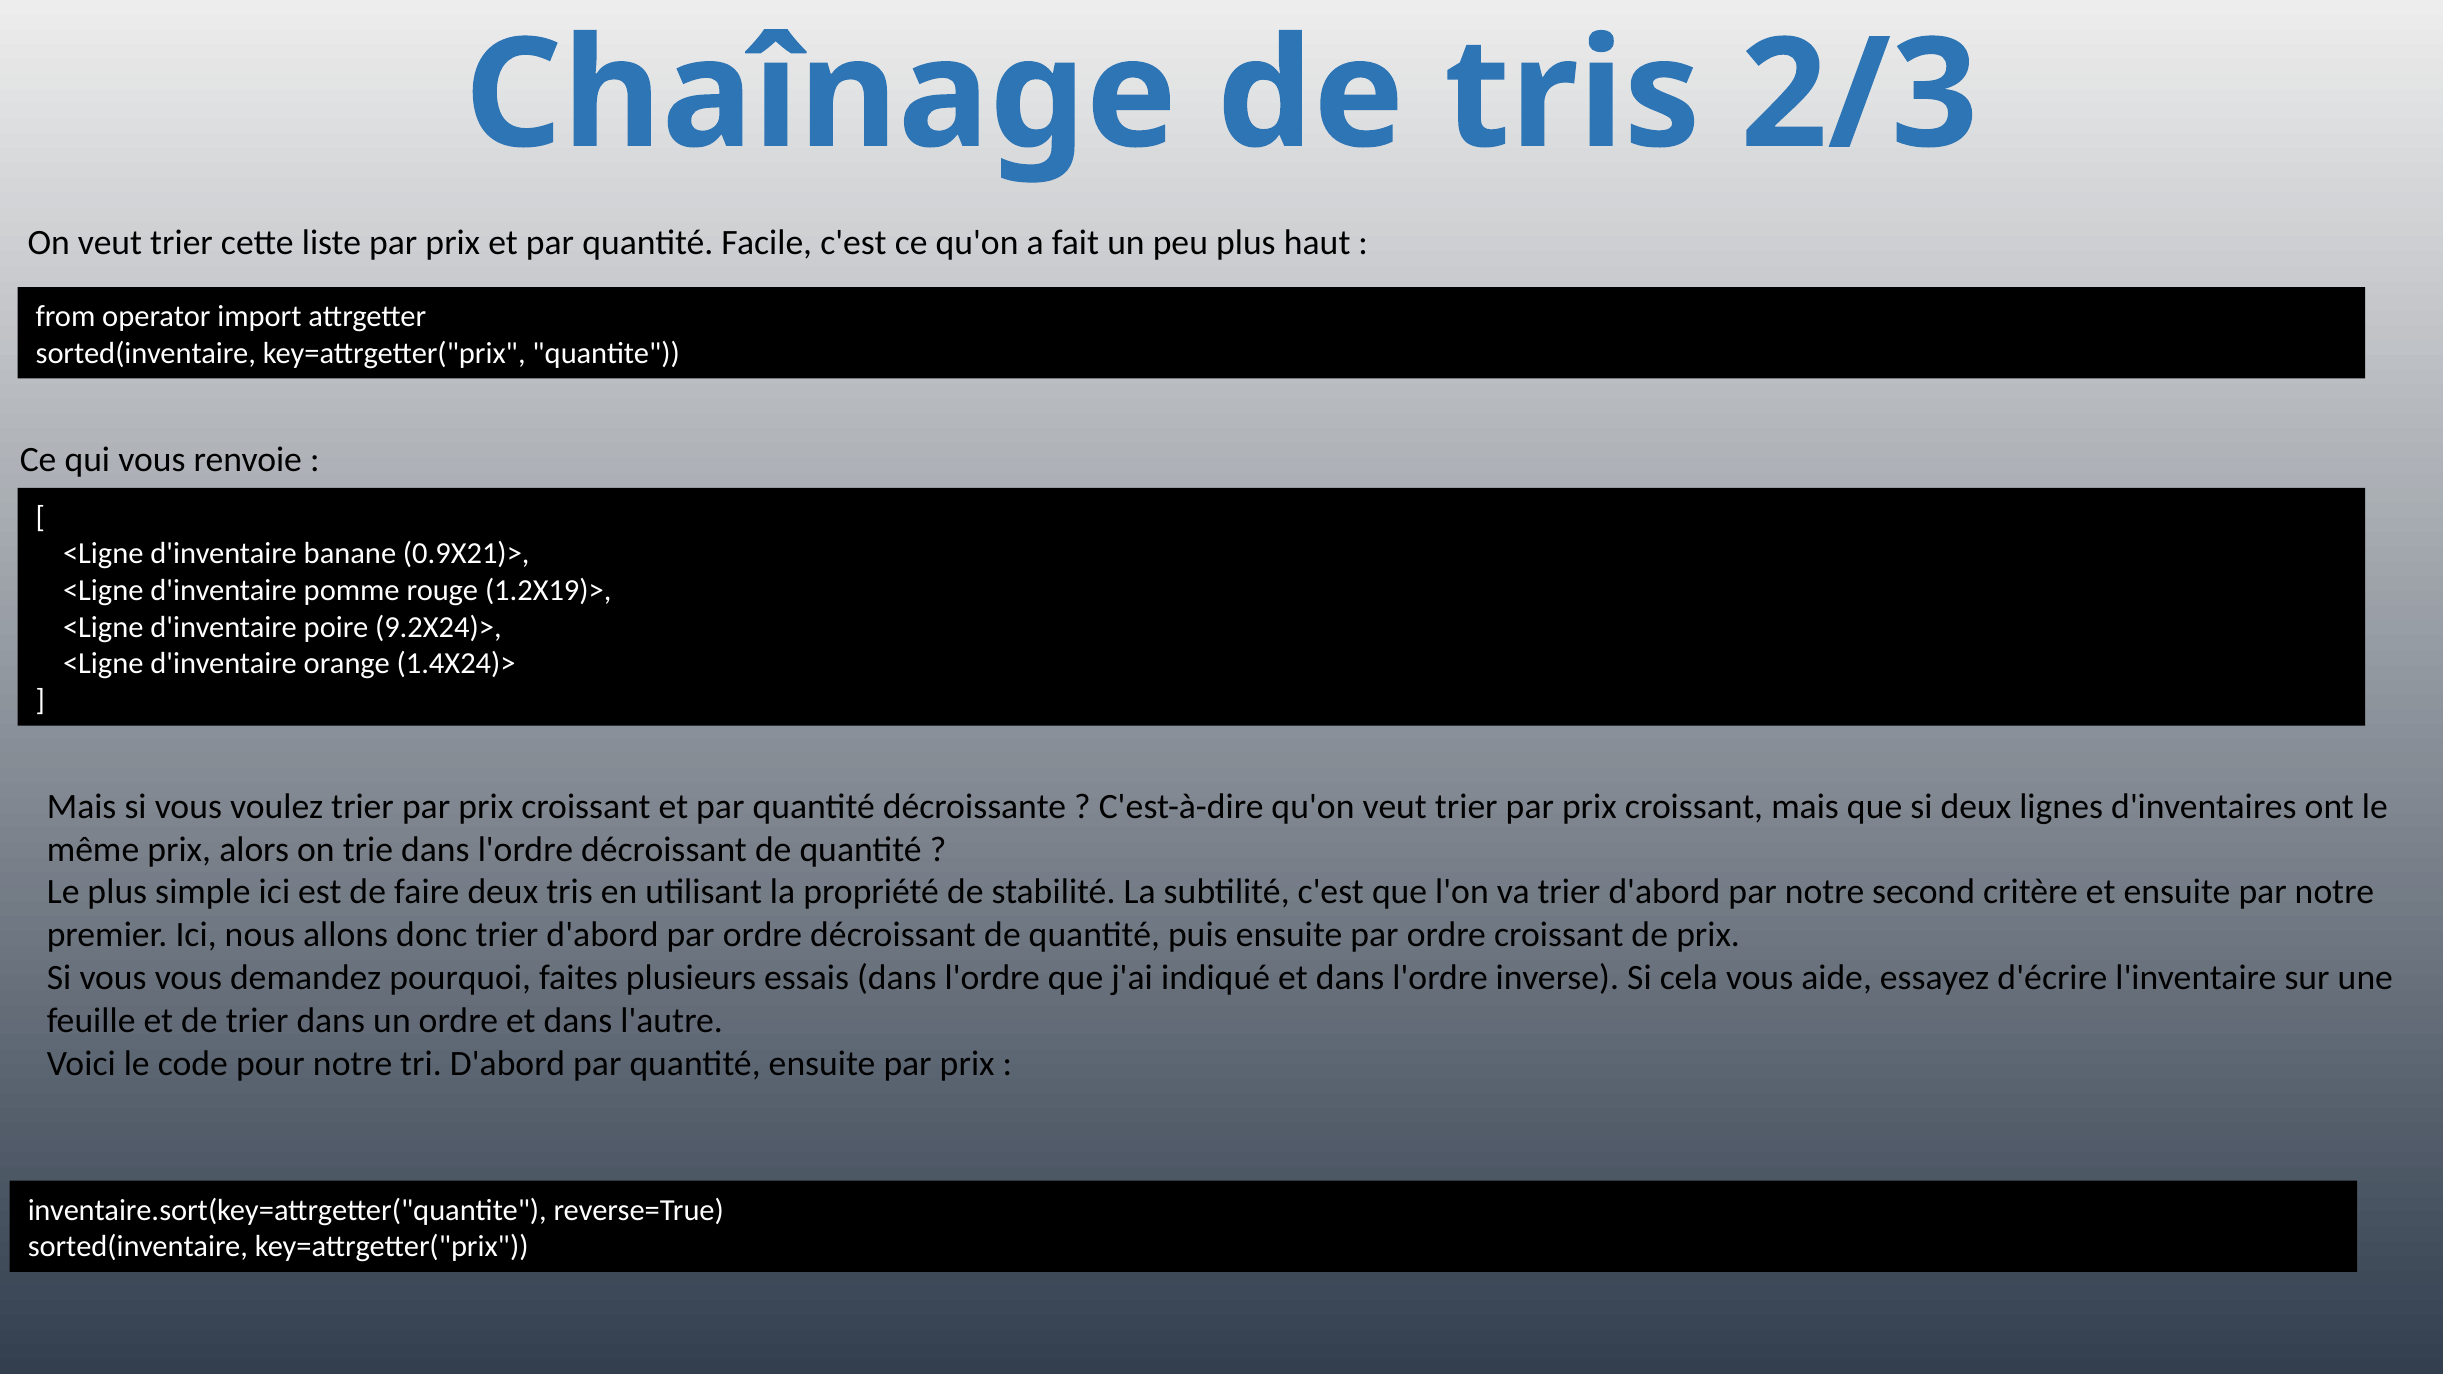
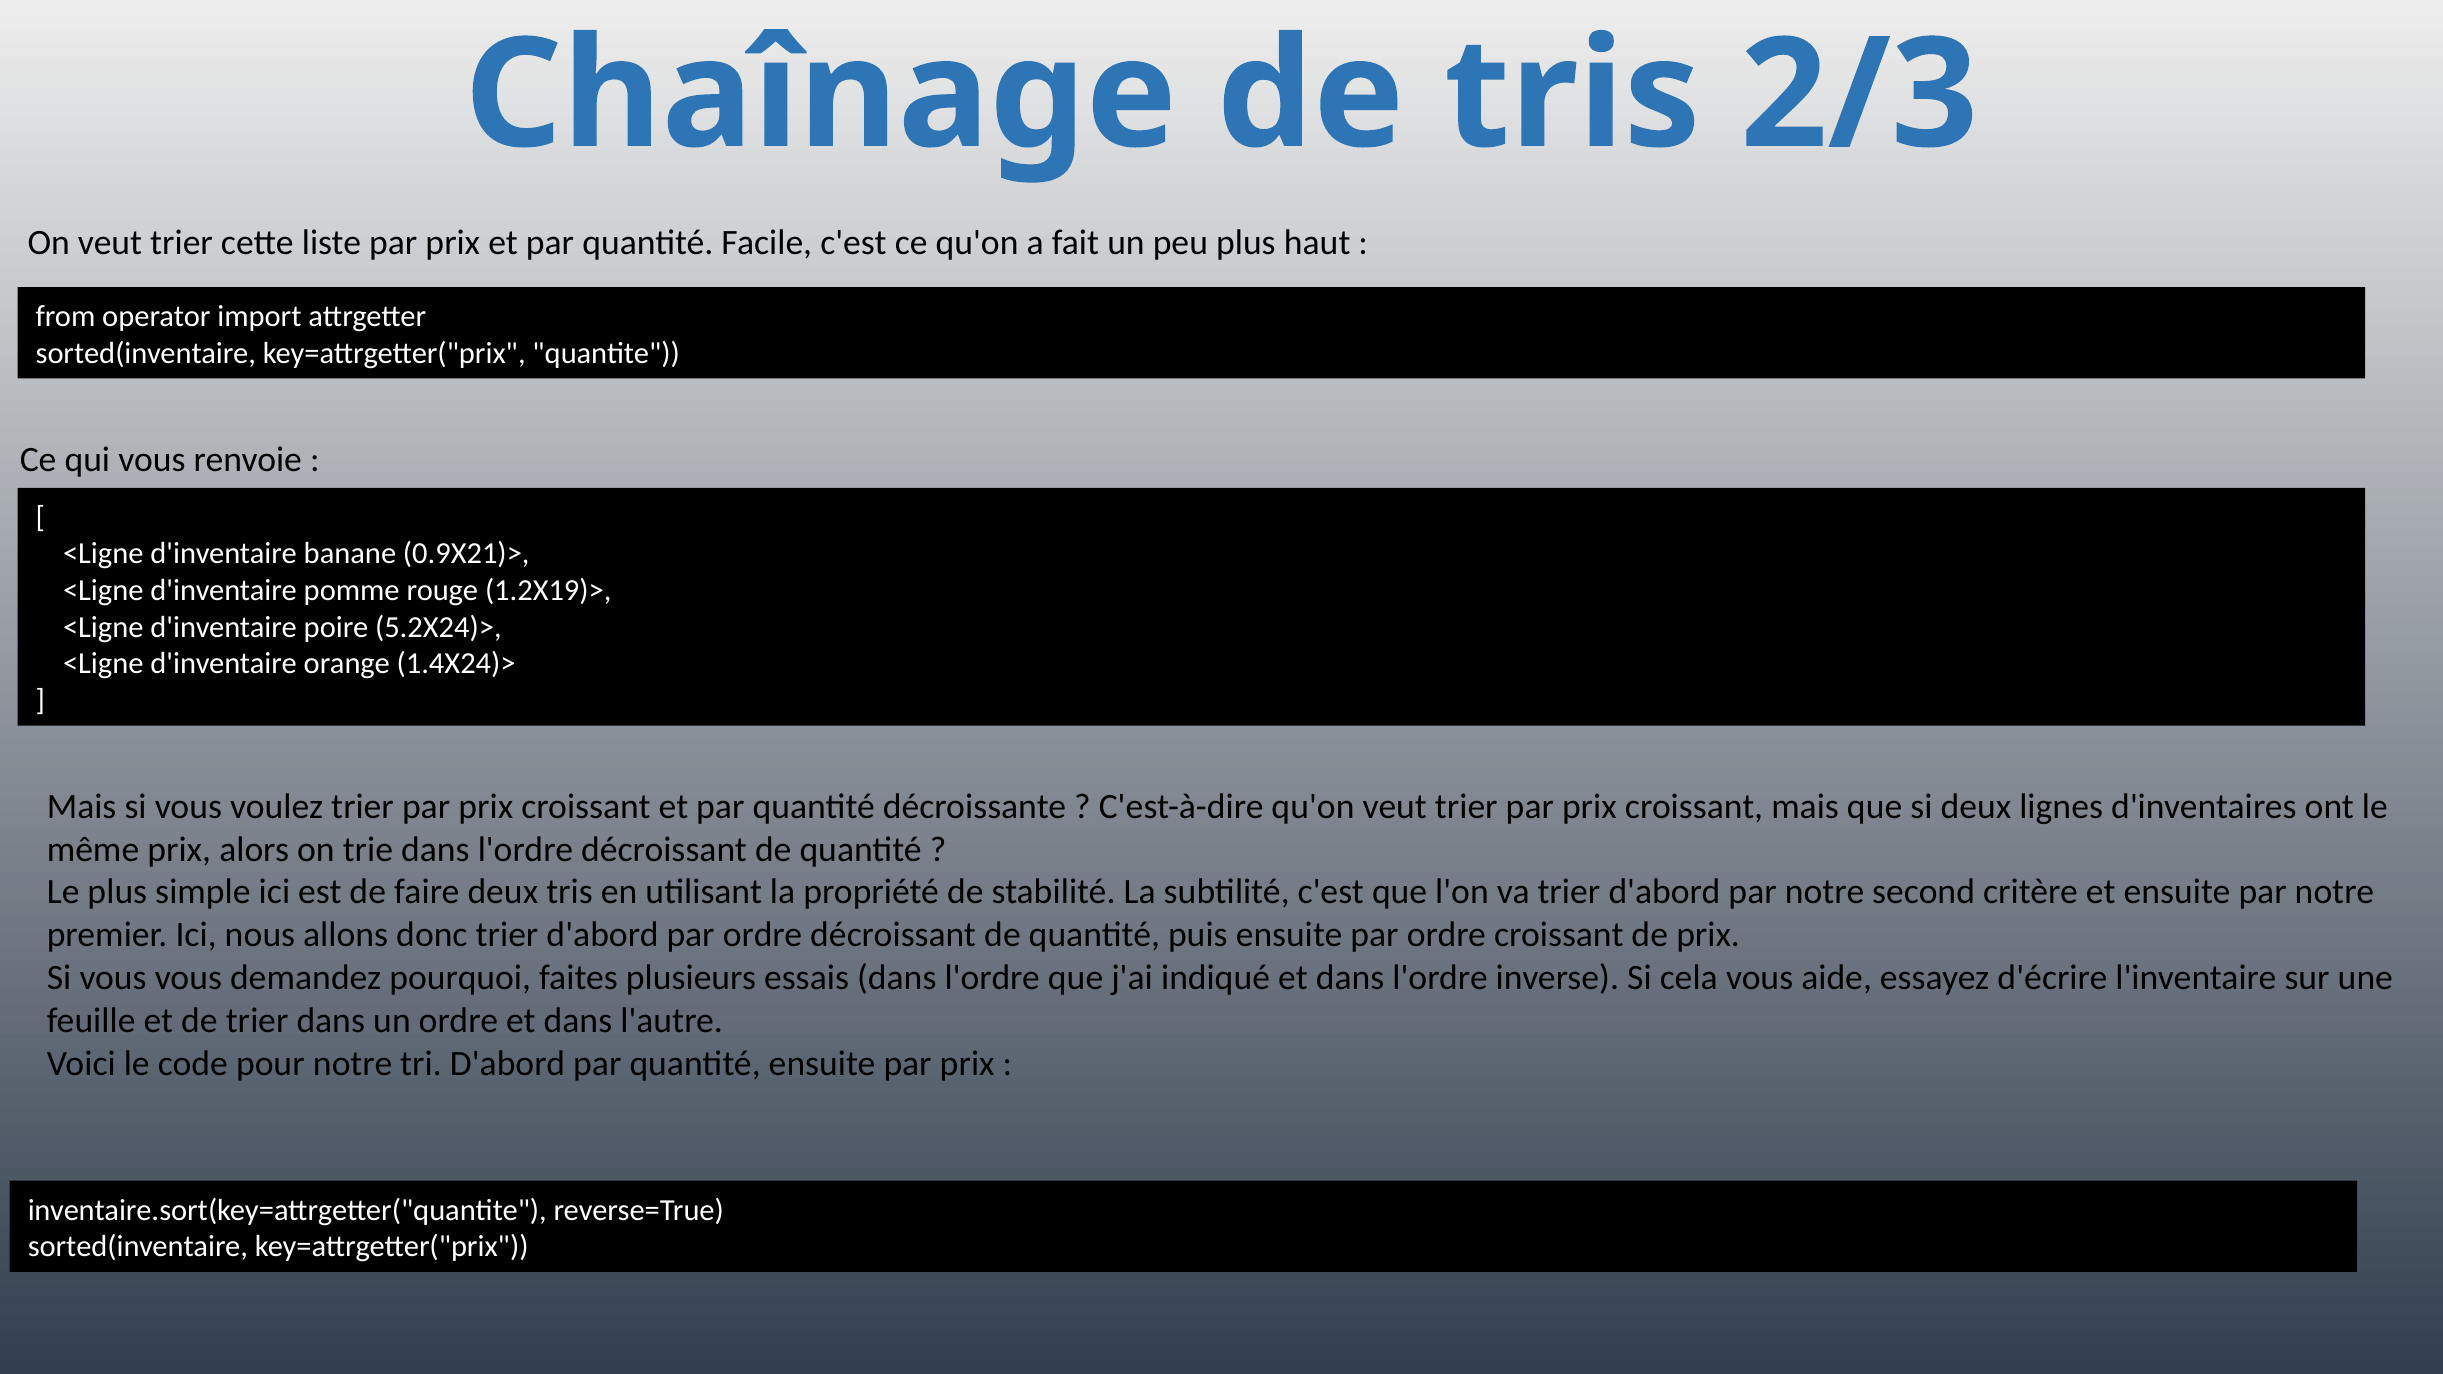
9.2X24)>: 9.2X24)> -> 5.2X24)>
